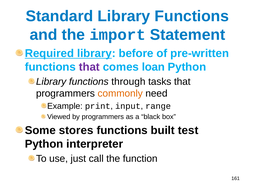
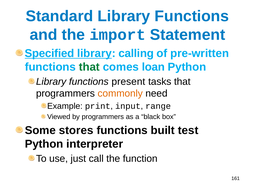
Required: Required -> Specified
before: before -> calling
that at (89, 67) colour: purple -> green
through: through -> present
